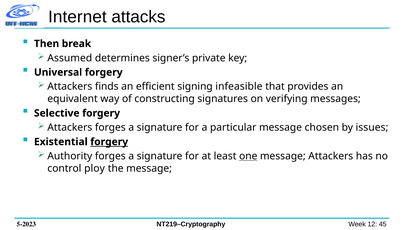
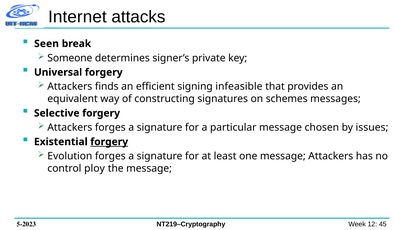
Then: Then -> Seen
Assumed: Assumed -> Someone
verifying: verifying -> schemes
Authority: Authority -> Evolution
one underline: present -> none
